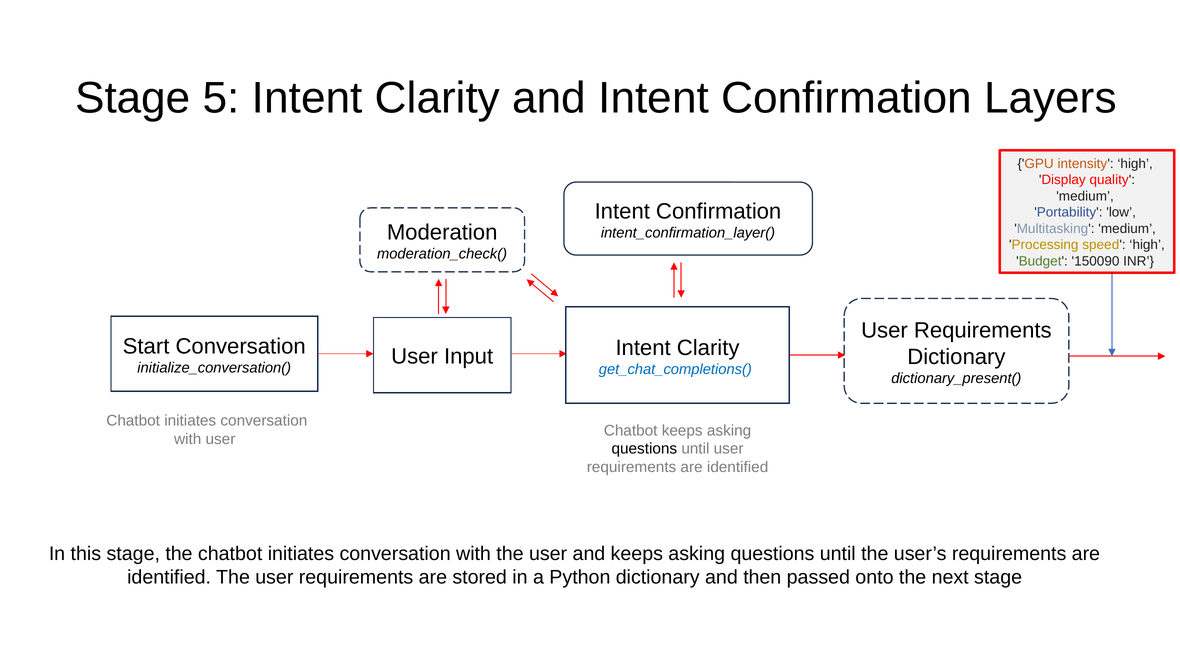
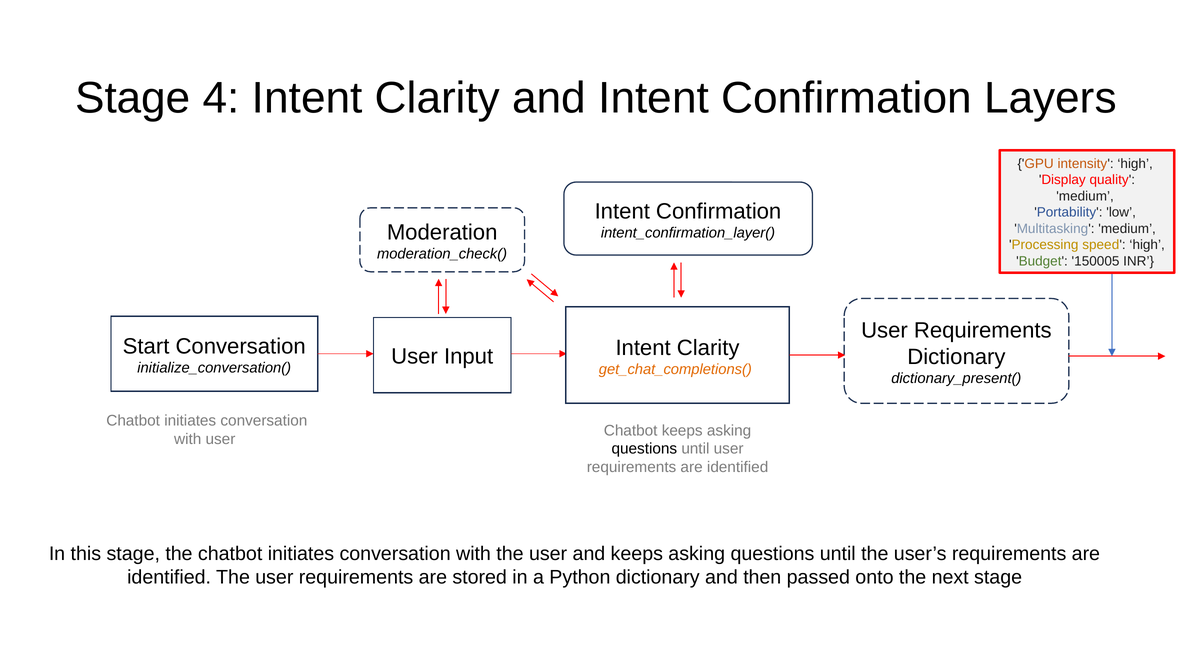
5: 5 -> 4
150090: 150090 -> 150005
get_chat_completions( colour: blue -> orange
